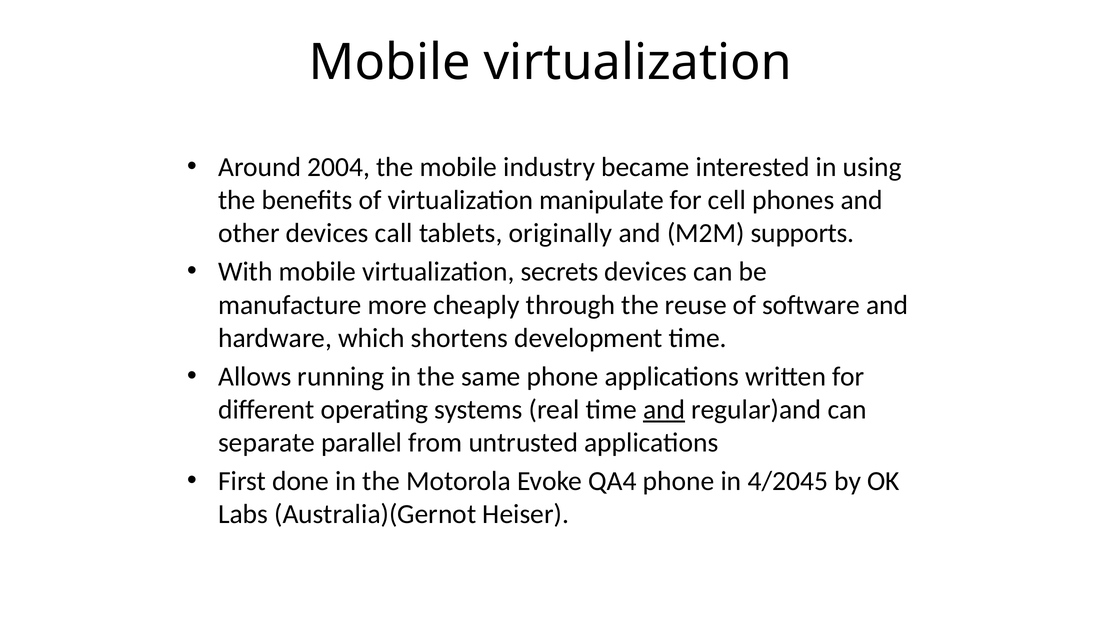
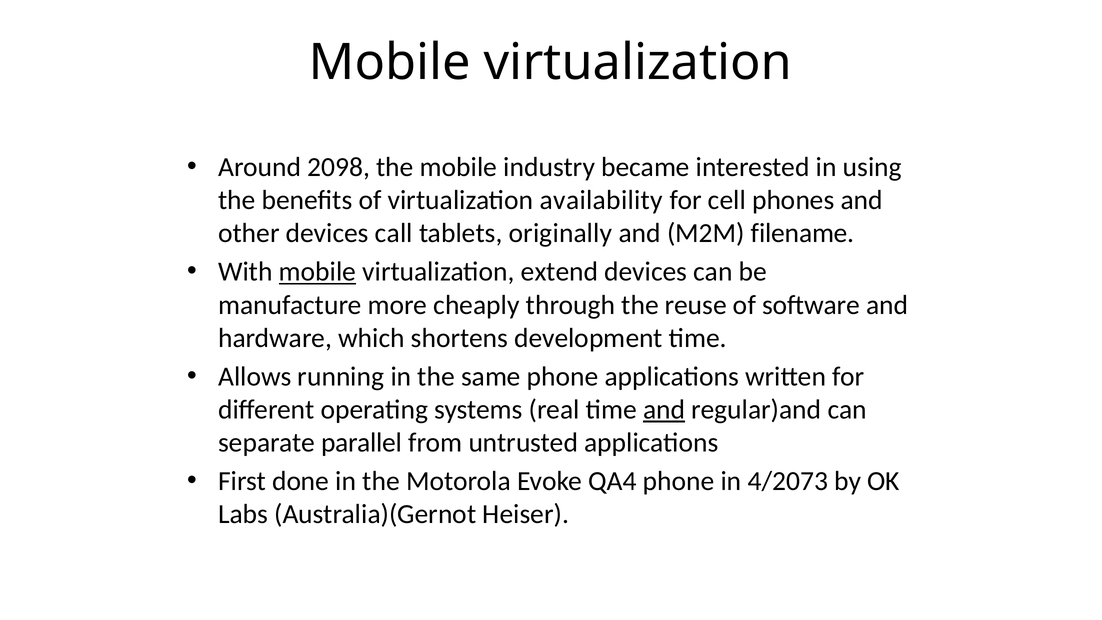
2004: 2004 -> 2098
manipulate: manipulate -> availability
supports: supports -> filename
mobile at (317, 272) underline: none -> present
secrets: secrets -> extend
4/2045: 4/2045 -> 4/2073
